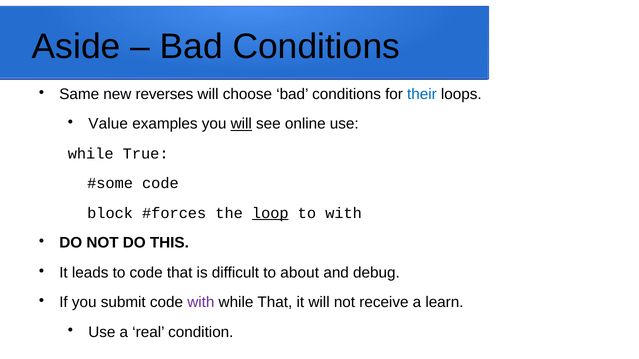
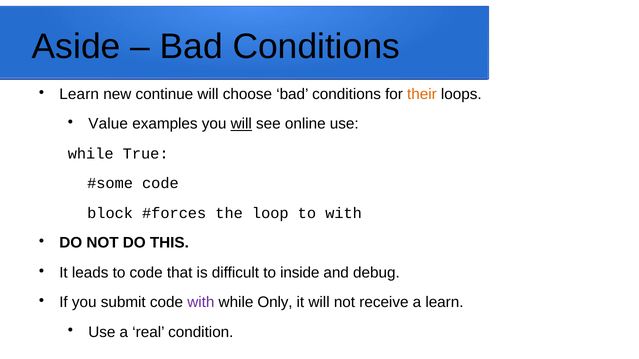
Same at (79, 94): Same -> Learn
reverses: reverses -> continue
their colour: blue -> orange
loop underline: present -> none
about: about -> inside
while That: That -> Only
